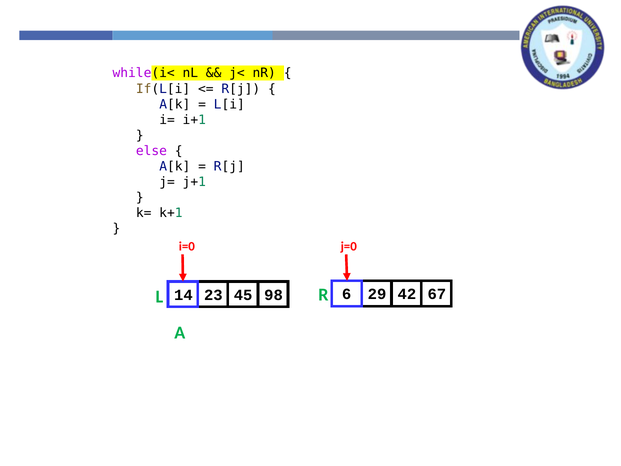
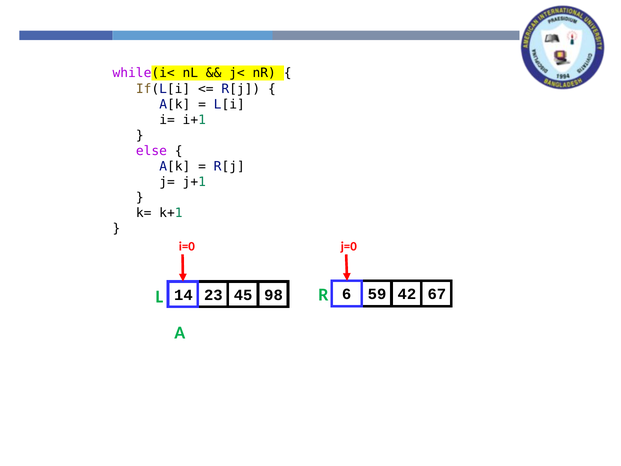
29: 29 -> 59
